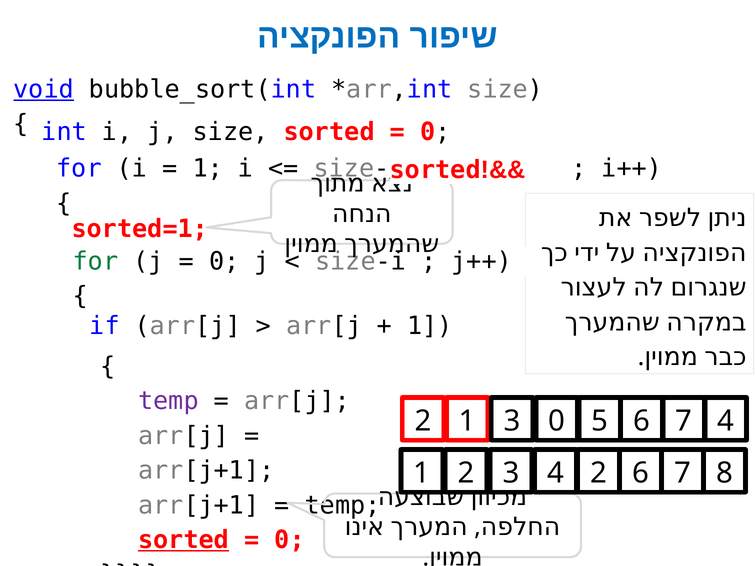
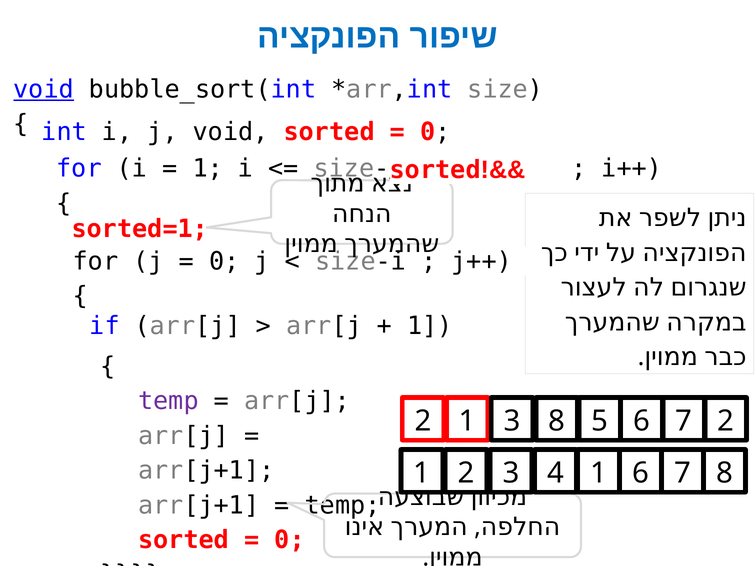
j size: size -> void
for at (95, 262) colour: green -> black
3 0: 0 -> 8
7 4: 4 -> 2
4 2: 2 -> 1
sorted at (184, 540) underline: present -> none
